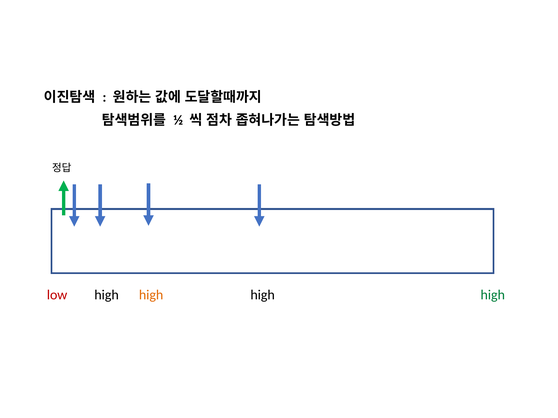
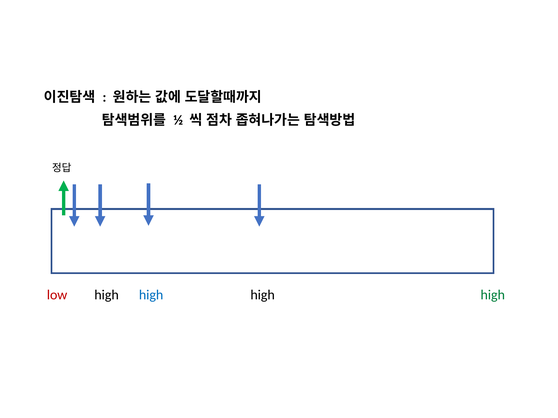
high at (151, 295) colour: orange -> blue
